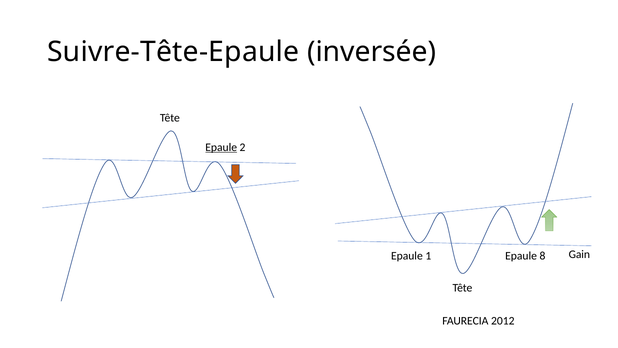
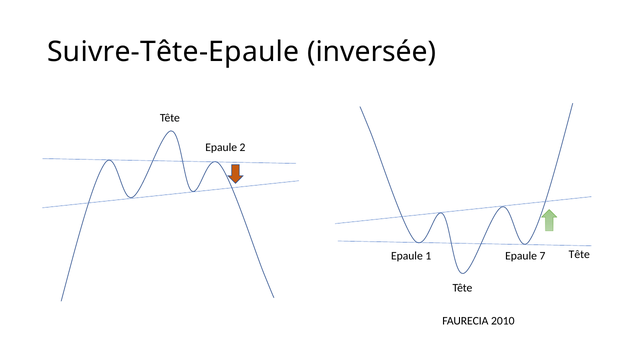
Epaule at (221, 147) underline: present -> none
Gain at (579, 254): Gain -> Tête
8: 8 -> 7
2012: 2012 -> 2010
